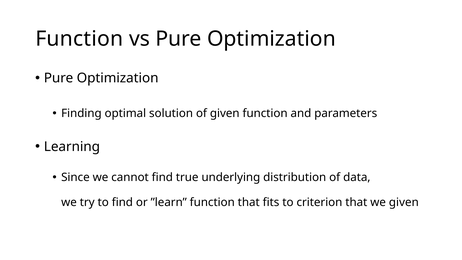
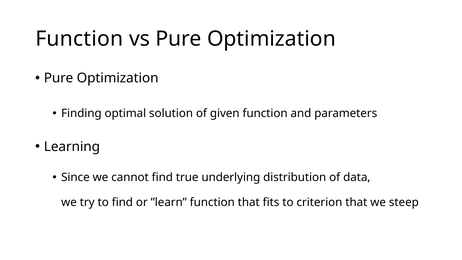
we given: given -> steep
